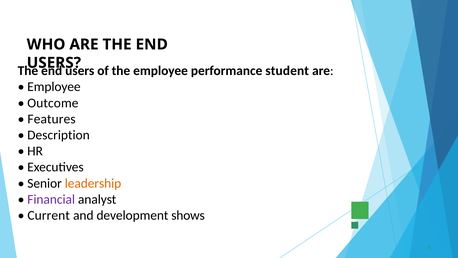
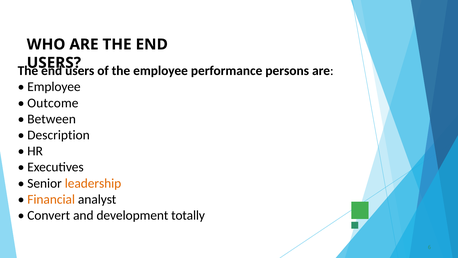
student: student -> persons
Features: Features -> Between
Financial colour: purple -> orange
Current: Current -> Convert
shows: shows -> totally
